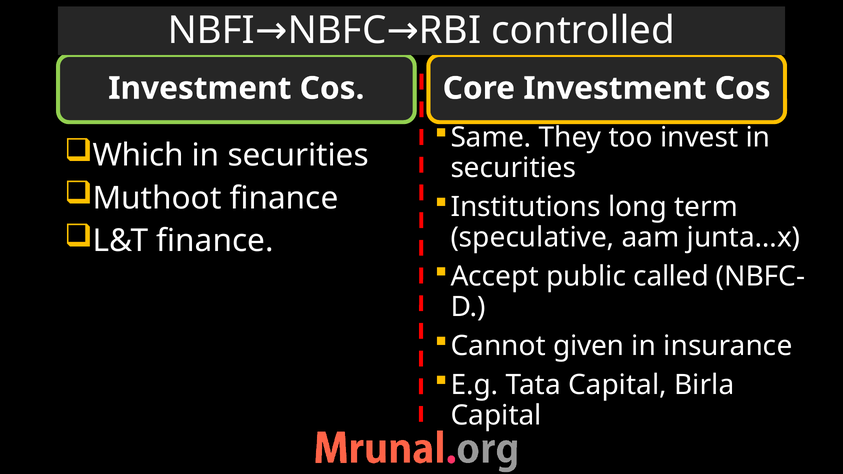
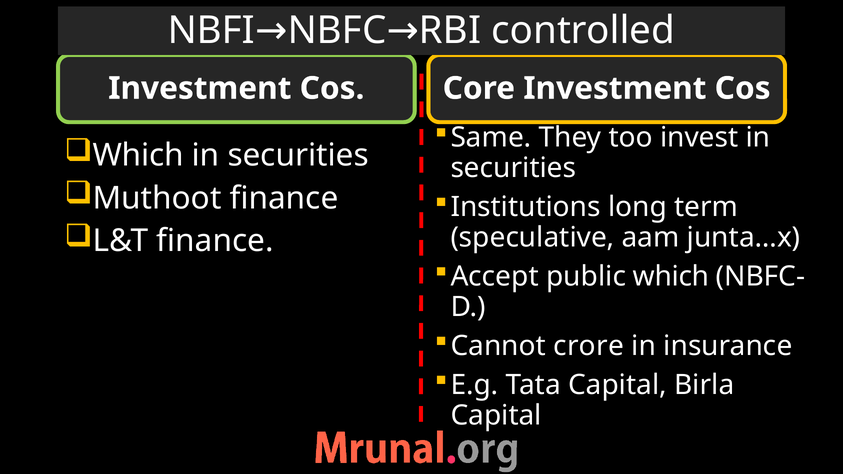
public called: called -> which
given: given -> crore
